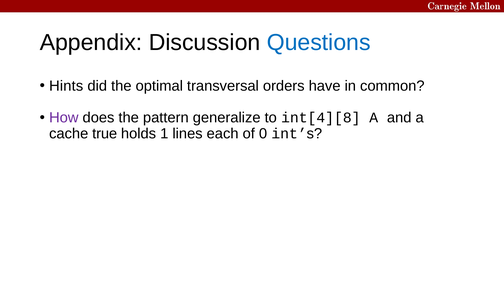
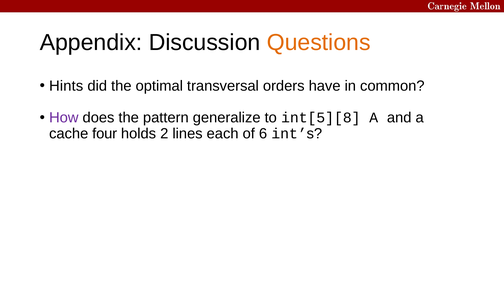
Questions colour: blue -> orange
int[4][8: int[4][8 -> int[5][8
true: true -> four
1: 1 -> 2
0: 0 -> 6
